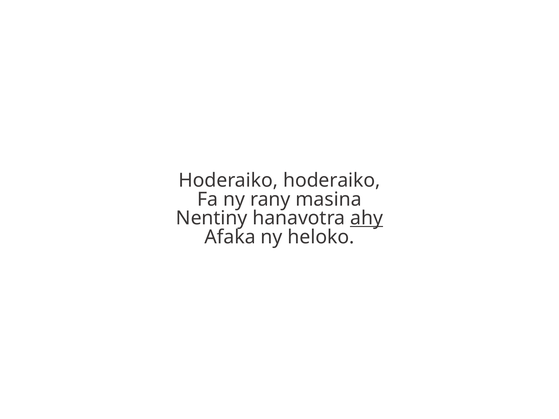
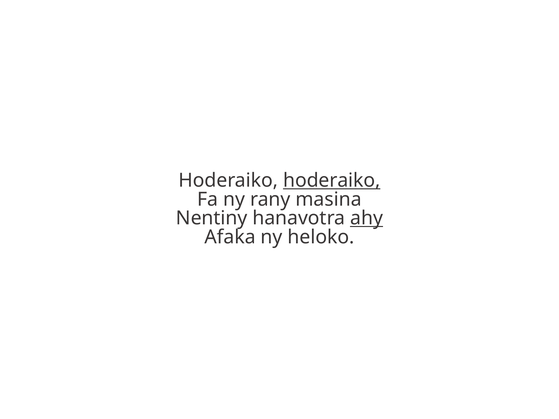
hoderaiko at (332, 181) underline: none -> present
